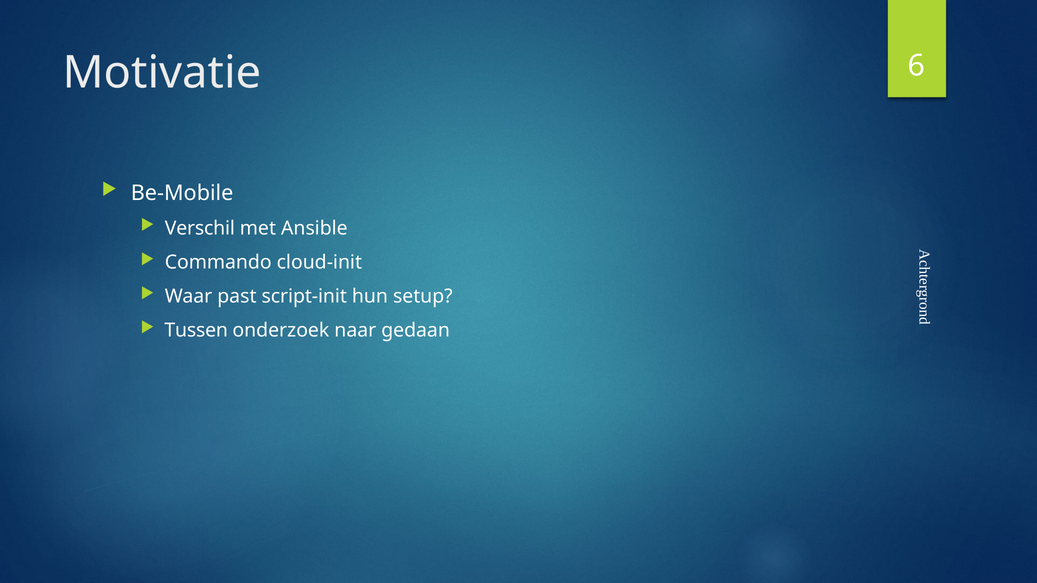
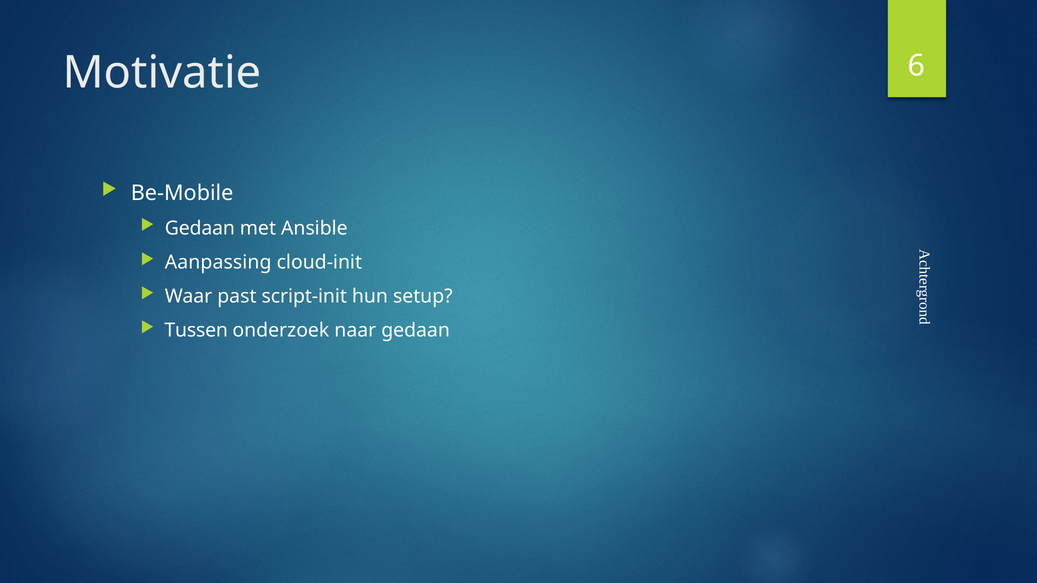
Verschil at (200, 228): Verschil -> Gedaan
Commando: Commando -> Aanpassing
